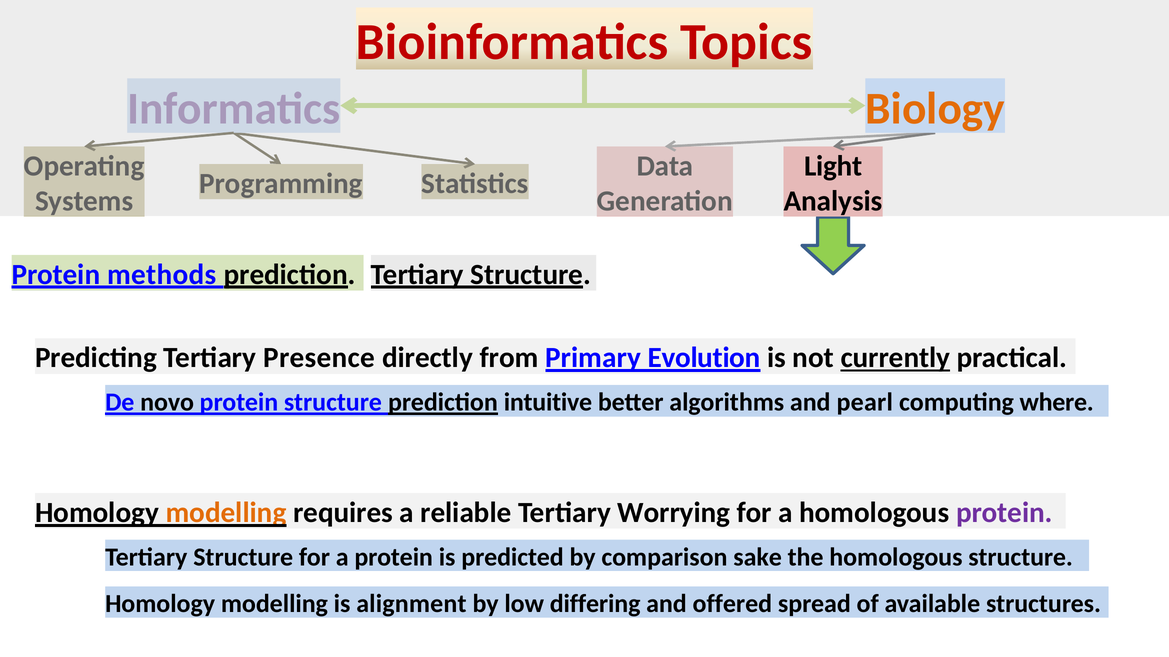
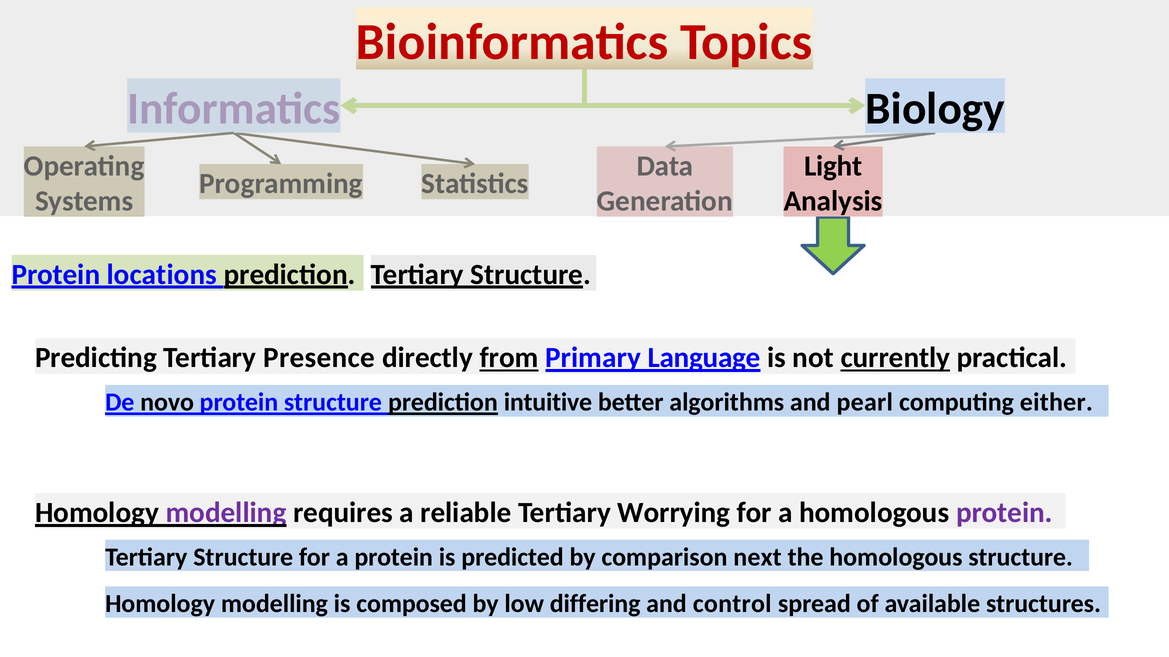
Biology colour: orange -> black
methods: methods -> locations
from underline: none -> present
Evolution: Evolution -> Language
where: where -> either
modelling at (226, 513) colour: orange -> purple
sake: sake -> next
alignment: alignment -> composed
offered: offered -> control
